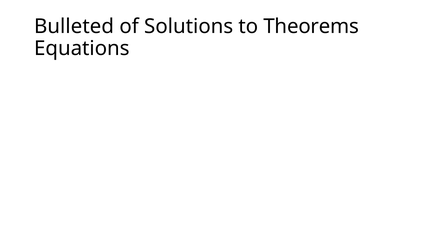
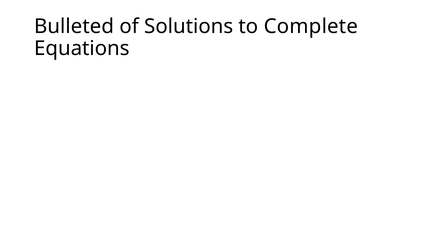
Theorems: Theorems -> Complete
